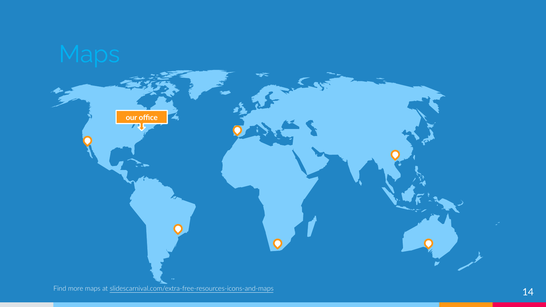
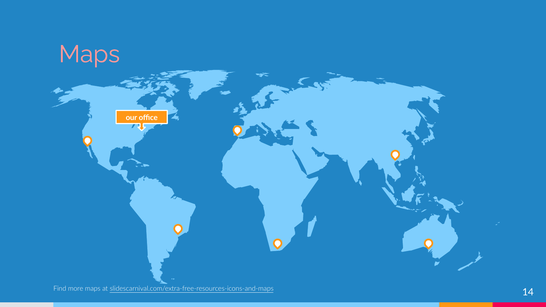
Maps at (89, 54) colour: light blue -> pink
